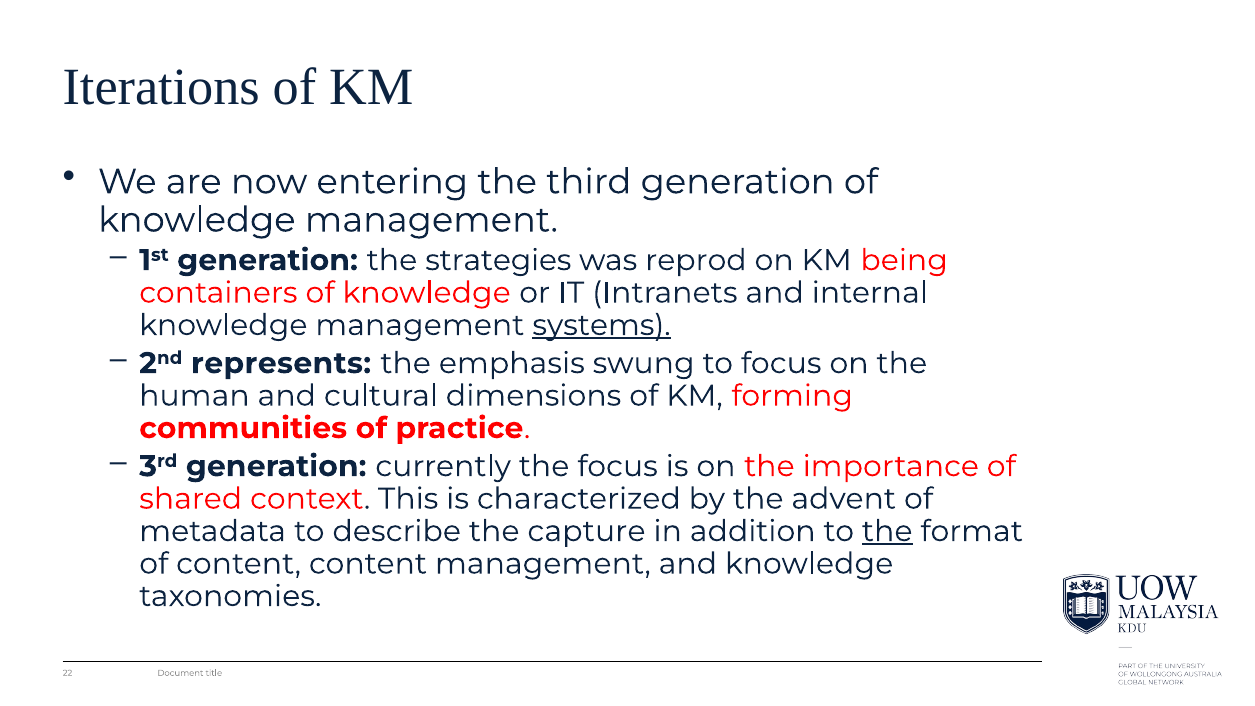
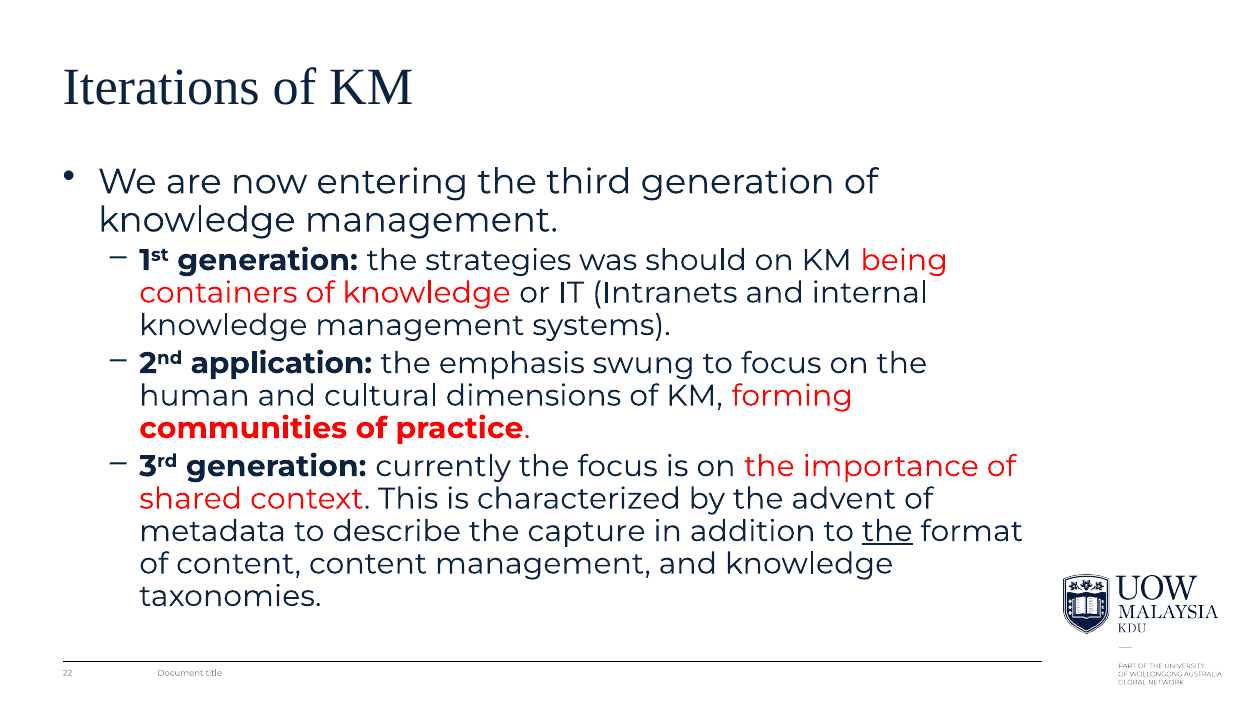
reprod: reprod -> should
systems underline: present -> none
represents: represents -> application
